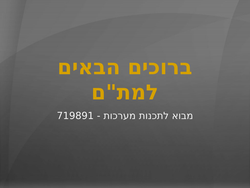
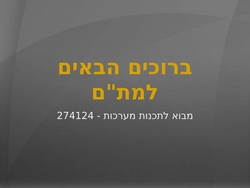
719891: 719891 -> 274124
